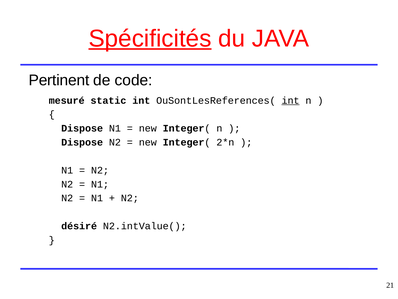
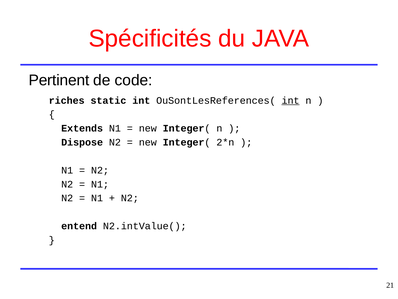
Spécificités underline: present -> none
mesuré: mesuré -> riches
Dispose at (82, 128): Dispose -> Extends
désiré: désiré -> entend
